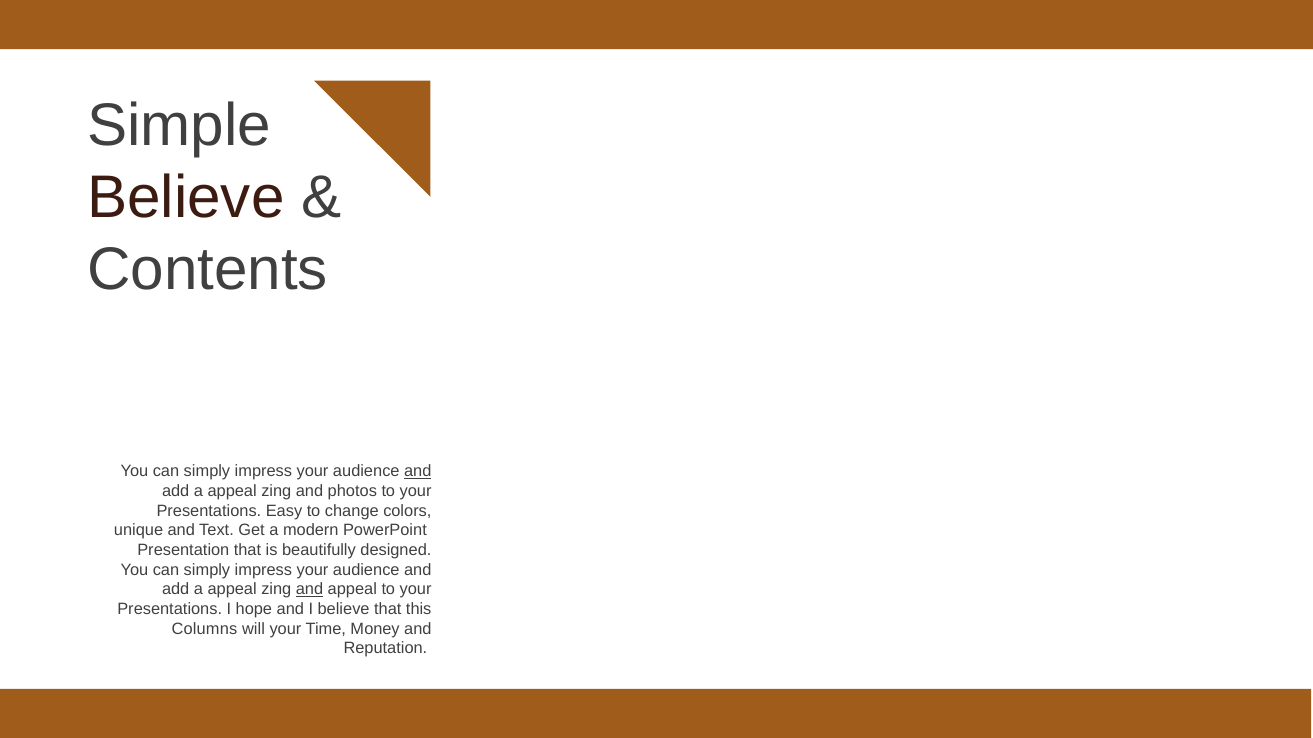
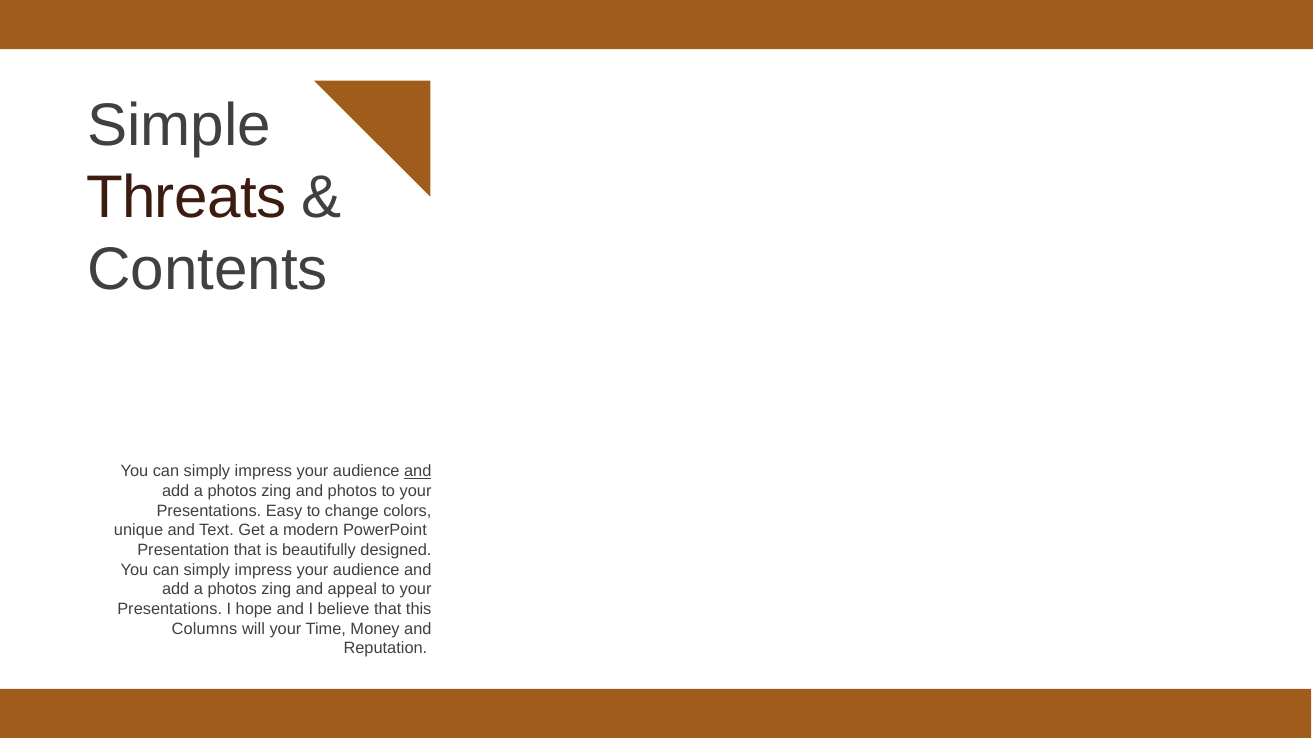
Believe at (186, 198): Believe -> Threats
appeal at (232, 491): appeal -> photos
appeal at (232, 590): appeal -> photos
and at (310, 590) underline: present -> none
